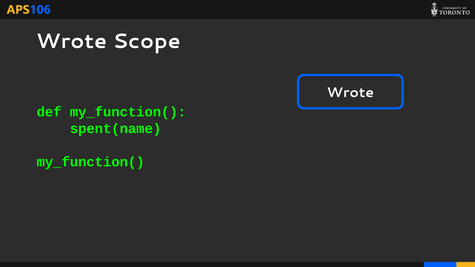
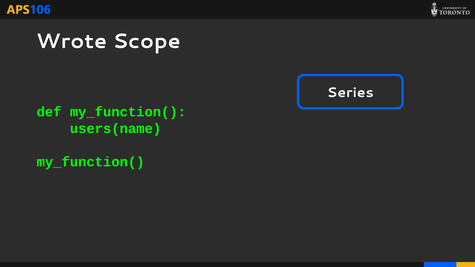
Wrote at (350, 93): Wrote -> Series
spent(name: spent(name -> users(name
